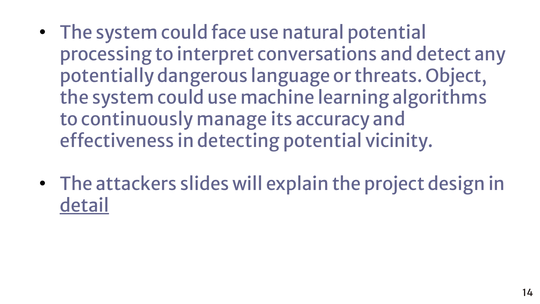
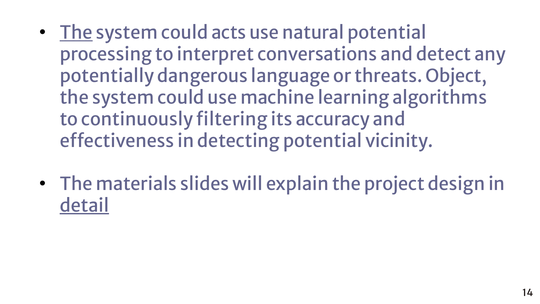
The at (76, 33) underline: none -> present
face: face -> acts
manage: manage -> filtering
attackers: attackers -> materials
